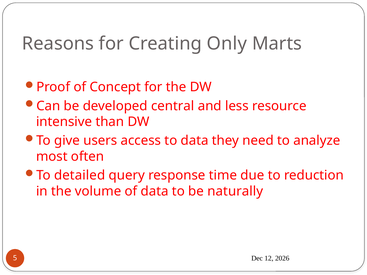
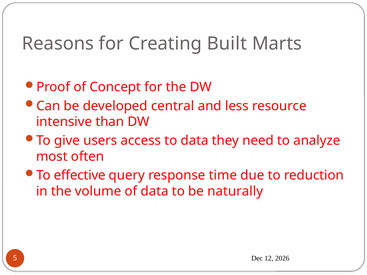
Only: Only -> Built
detailed: detailed -> effective
